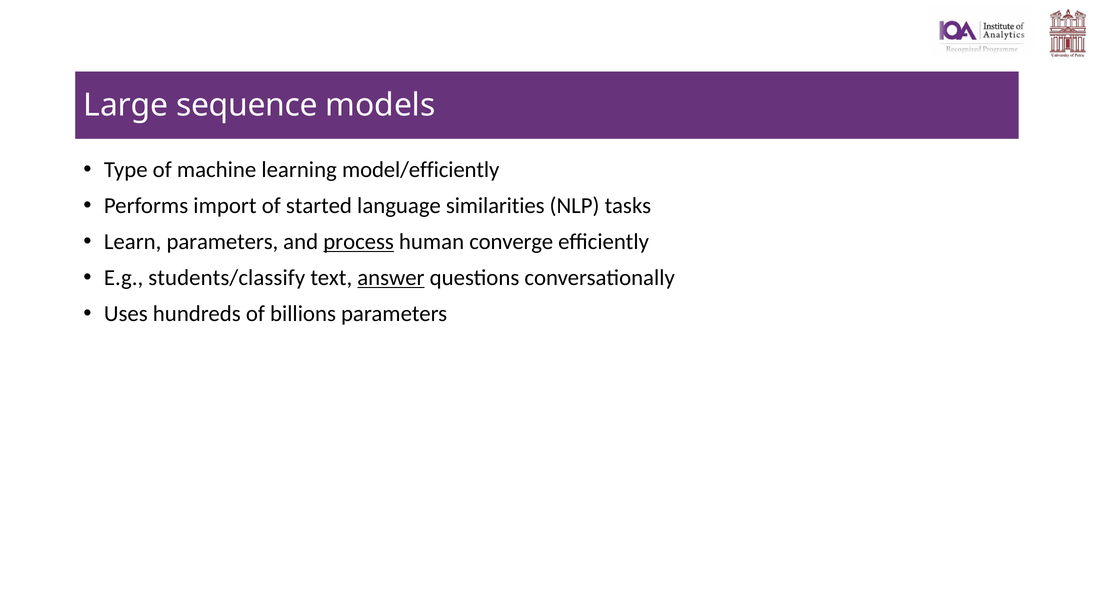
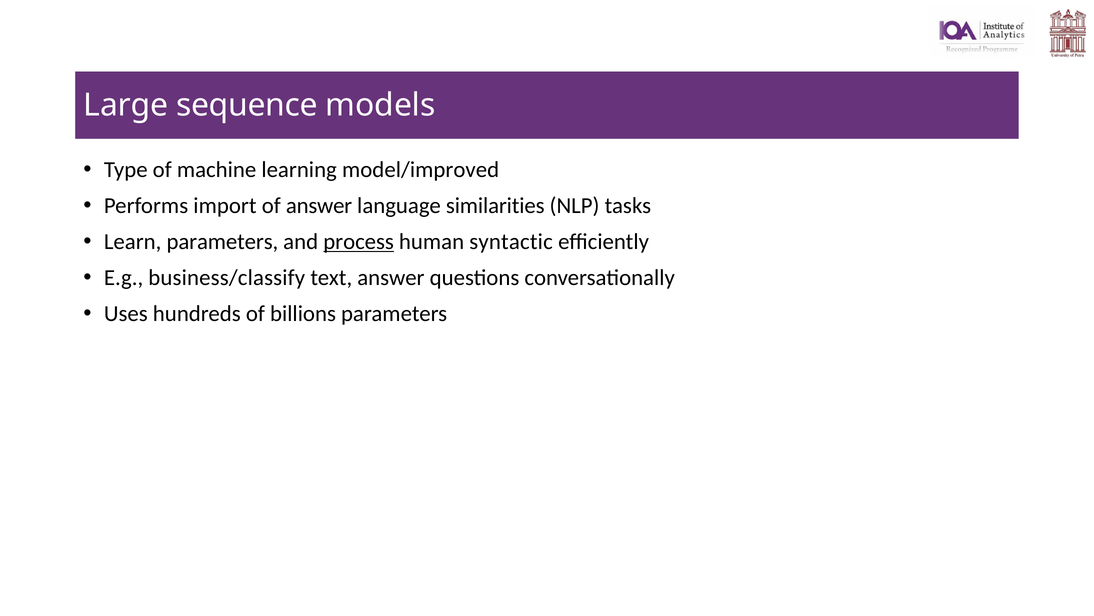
model/efficiently: model/efficiently -> model/improved
of started: started -> answer
converge: converge -> syntactic
students/classify: students/classify -> business/classify
answer at (391, 277) underline: present -> none
